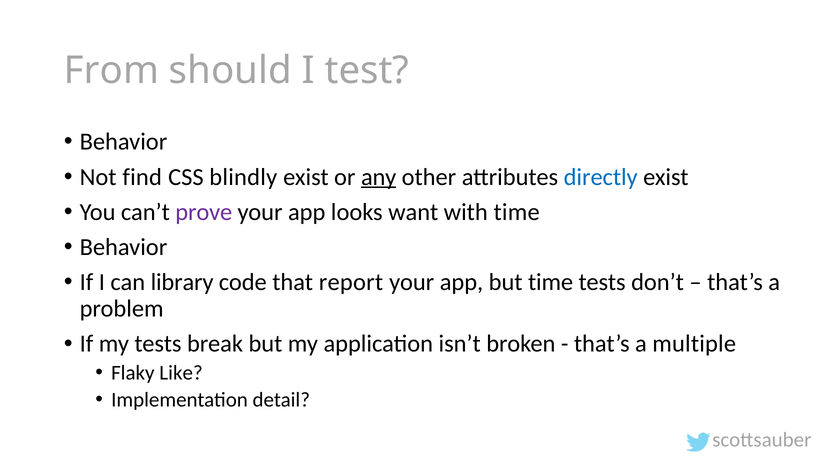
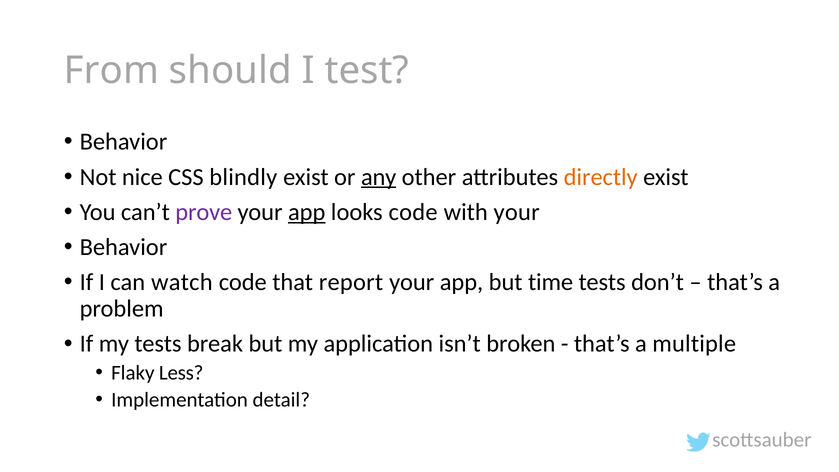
find: find -> nice
directly colour: blue -> orange
app at (307, 212) underline: none -> present
looks want: want -> code
with time: time -> your
library: library -> watch
Like: Like -> Less
